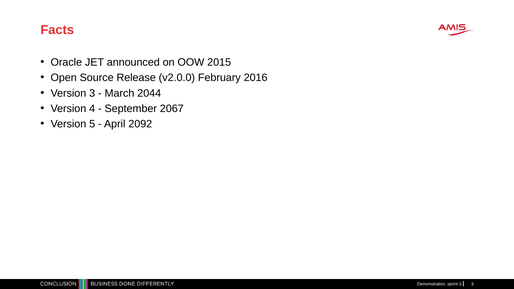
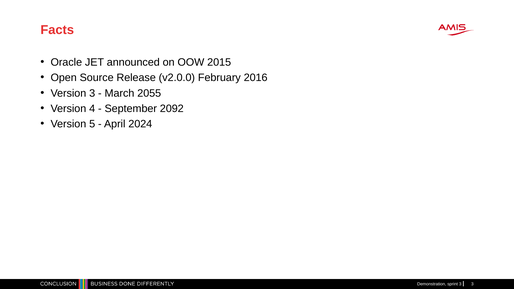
2044: 2044 -> 2055
2067: 2067 -> 2092
2092: 2092 -> 2024
